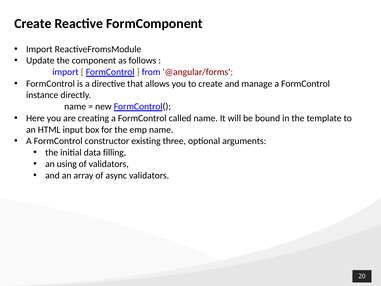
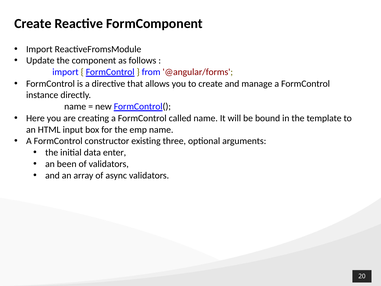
filling: filling -> enter
using: using -> been
